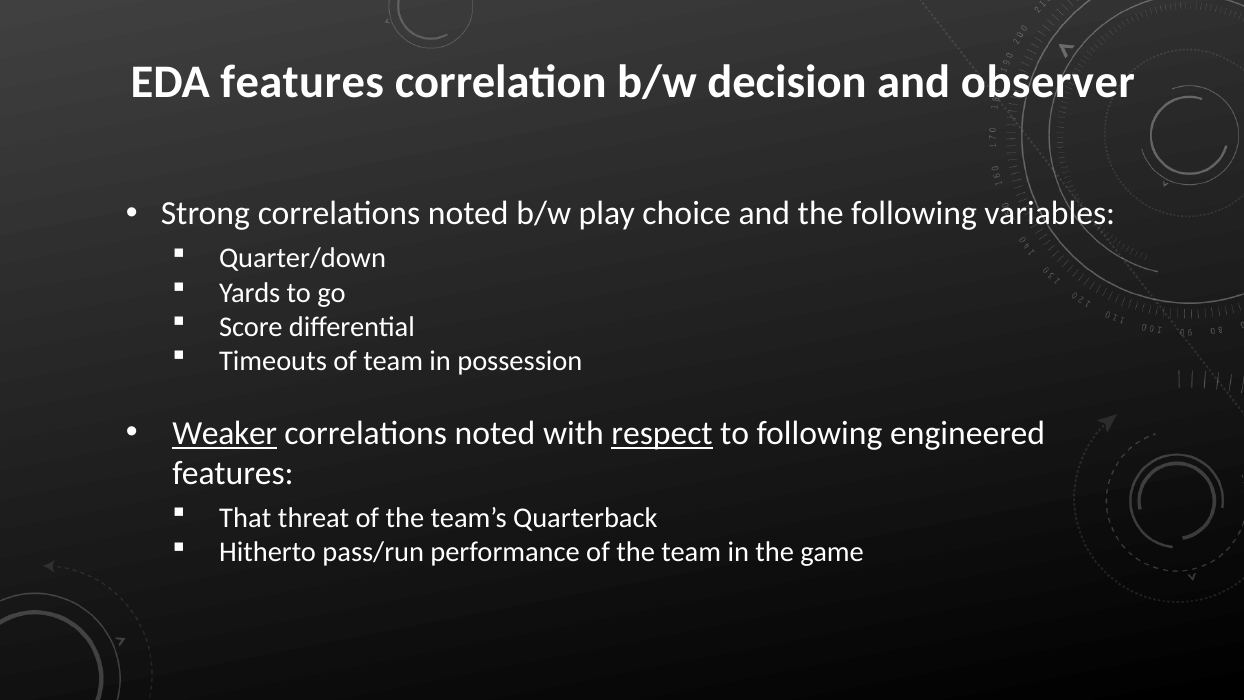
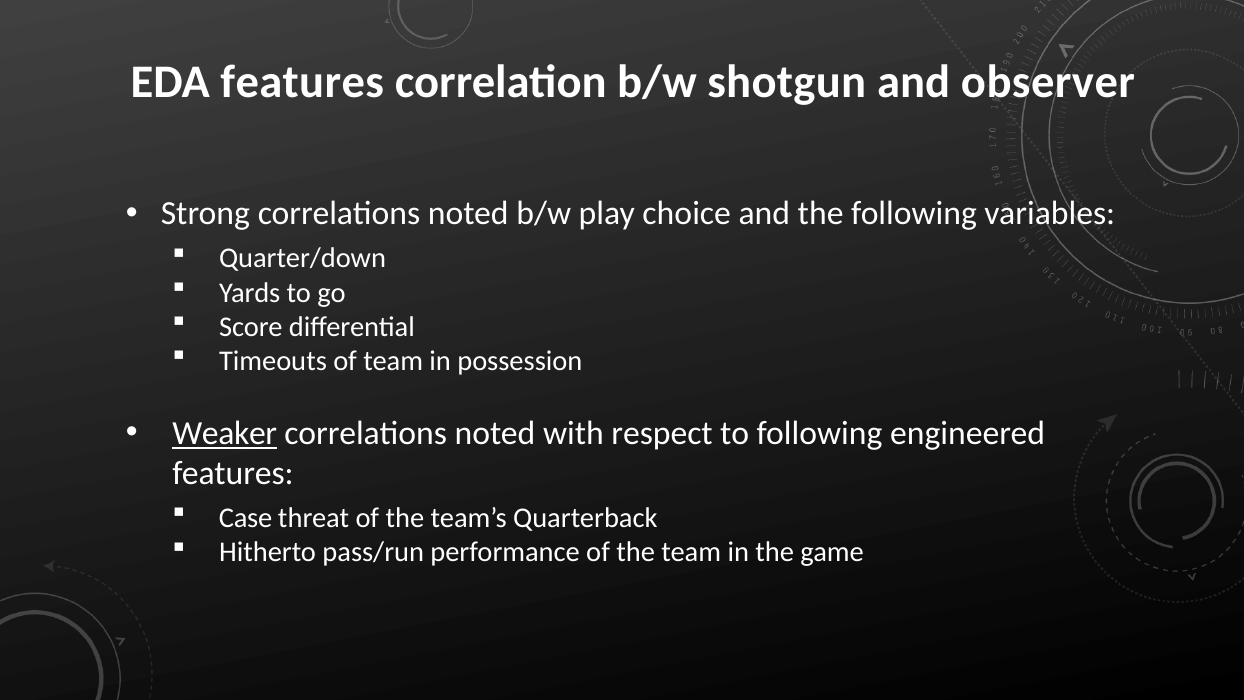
decision: decision -> shotgun
respect underline: present -> none
That: That -> Case
